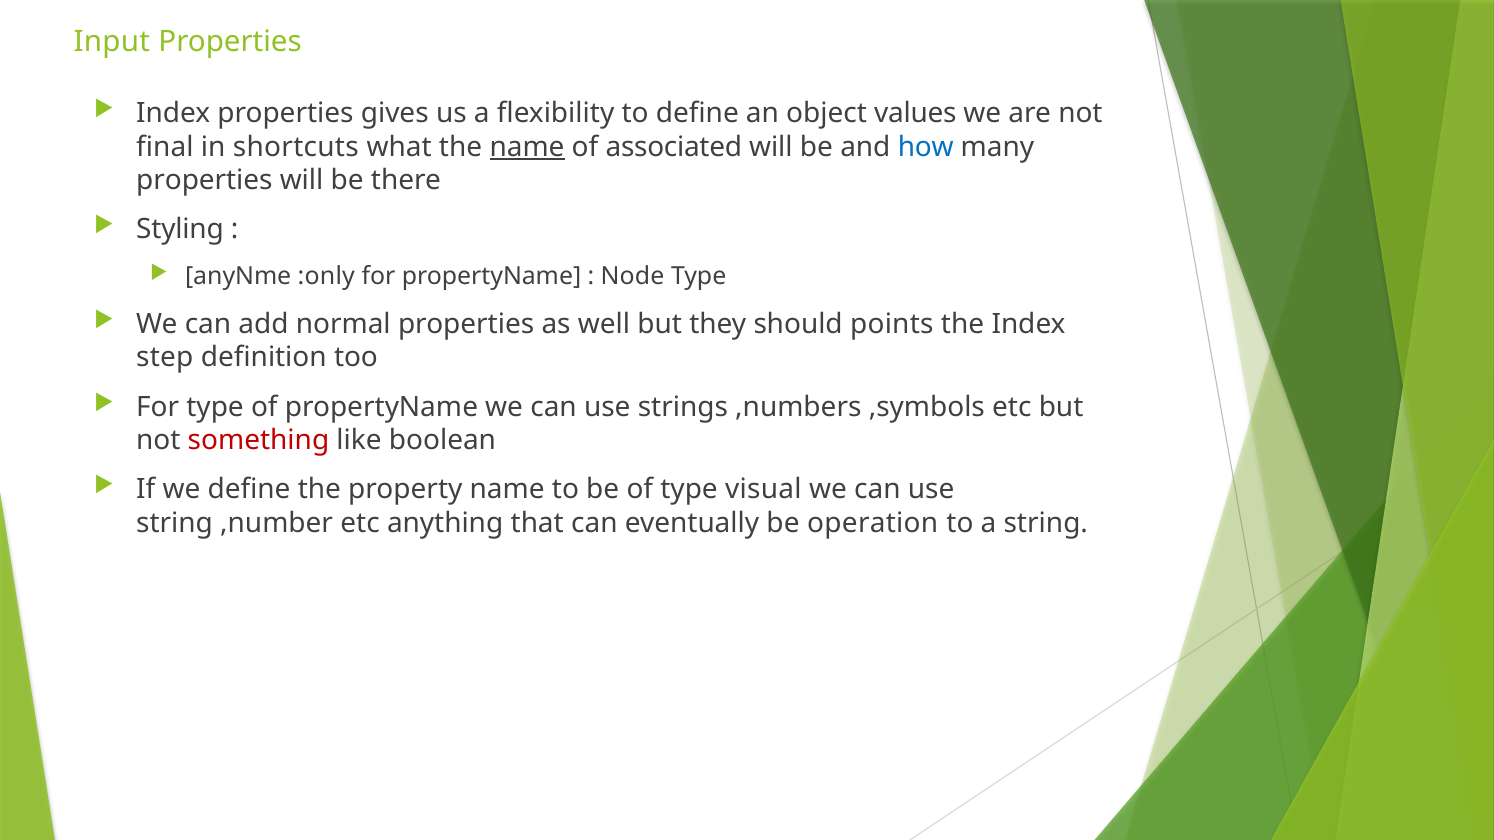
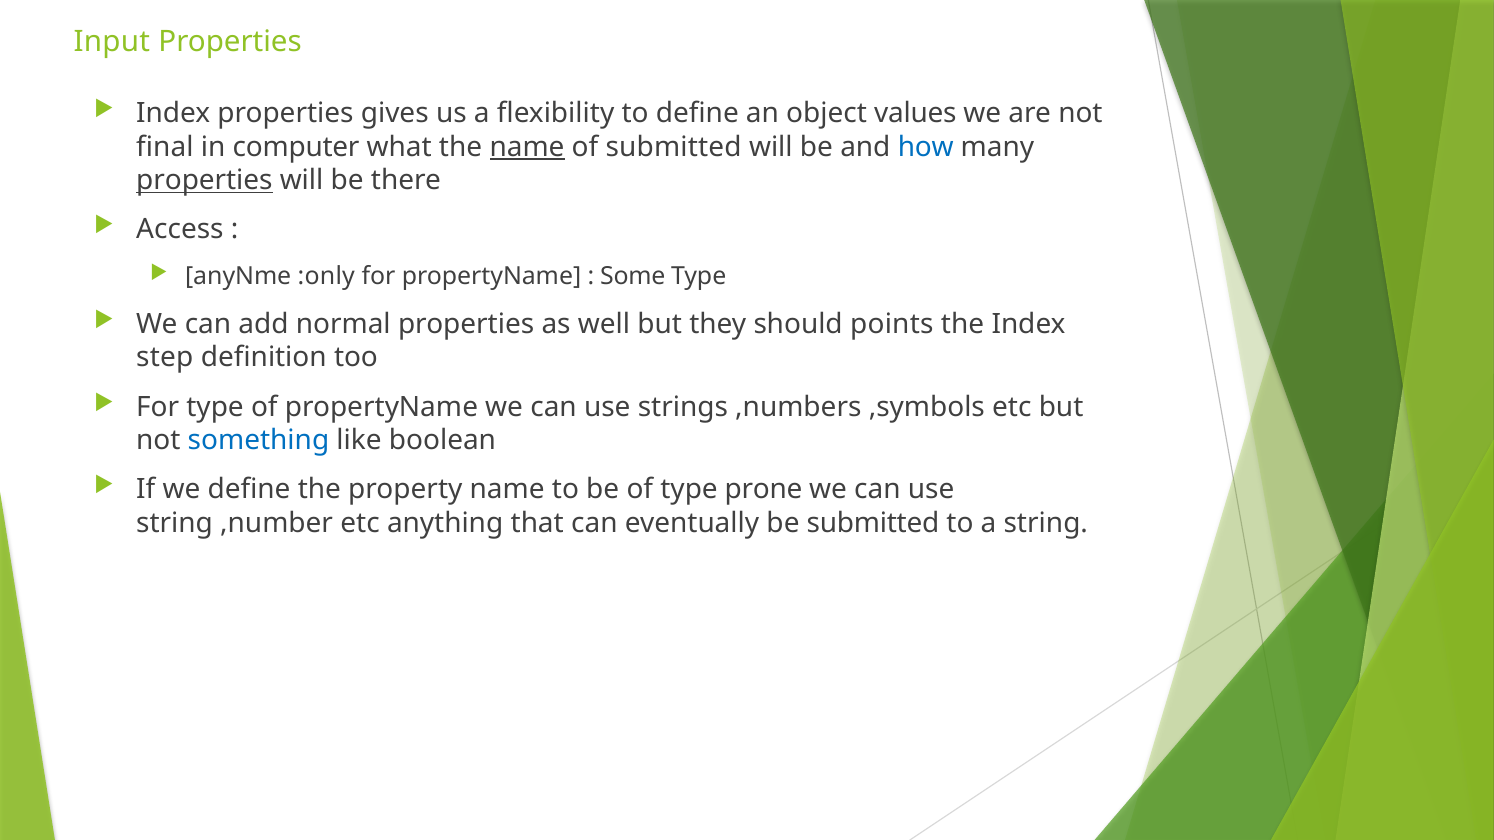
shortcuts: shortcuts -> computer
of associated: associated -> submitted
properties at (204, 180) underline: none -> present
Styling: Styling -> Access
Node: Node -> Some
something colour: red -> blue
visual: visual -> prone
be operation: operation -> submitted
